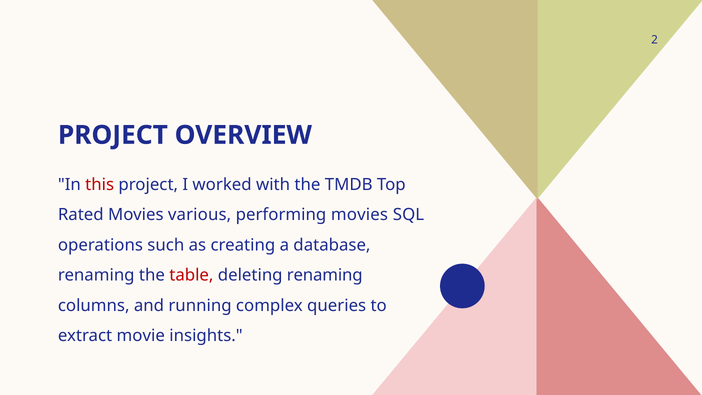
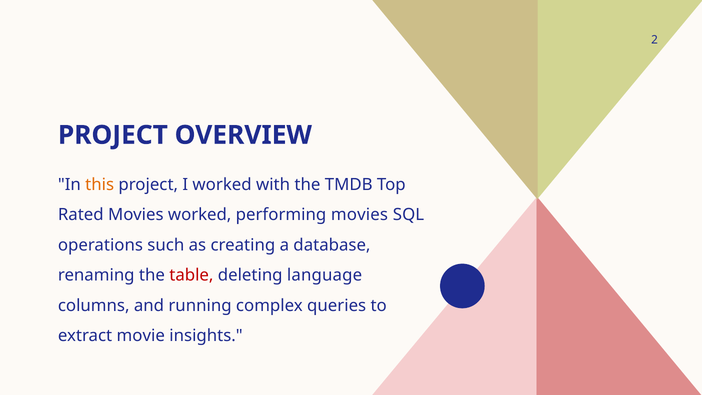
this colour: red -> orange
Movies various: various -> worked
deleting renaming: renaming -> language
